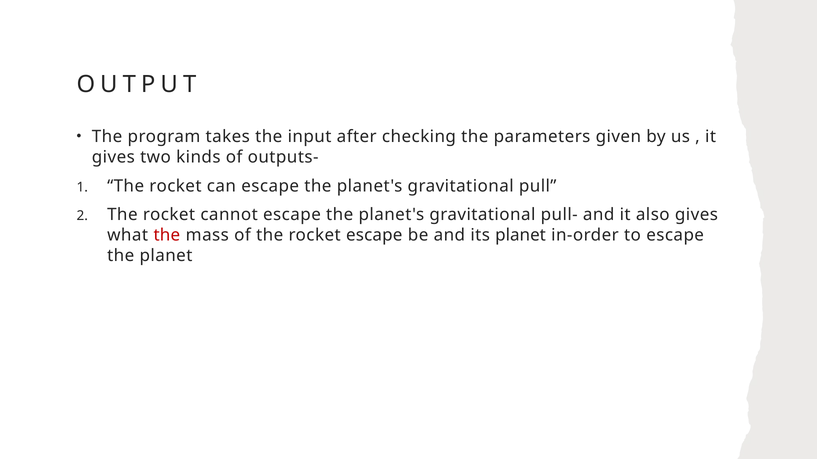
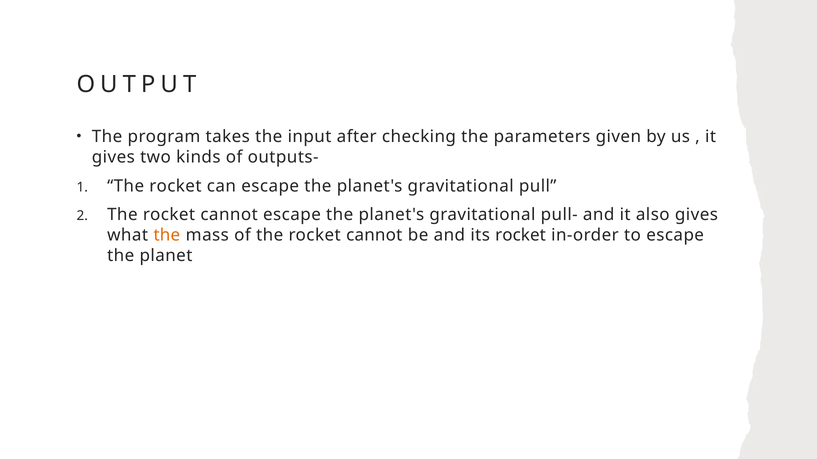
the at (167, 236) colour: red -> orange
of the rocket escape: escape -> cannot
its planet: planet -> rocket
